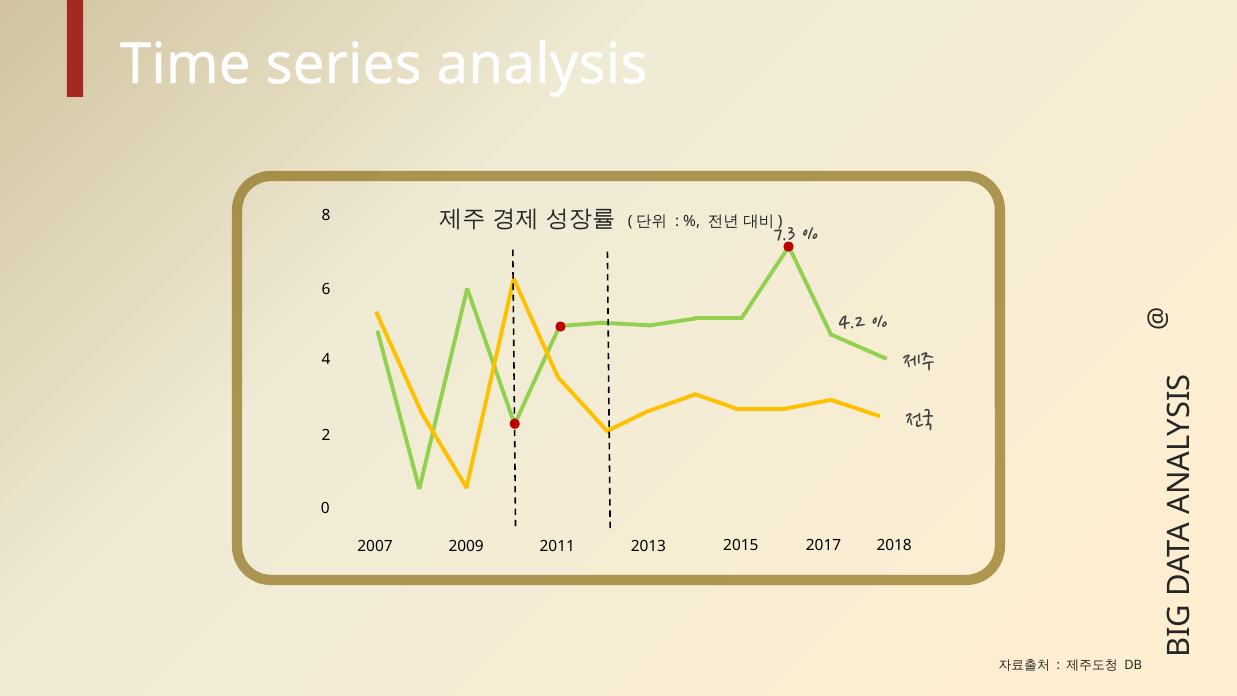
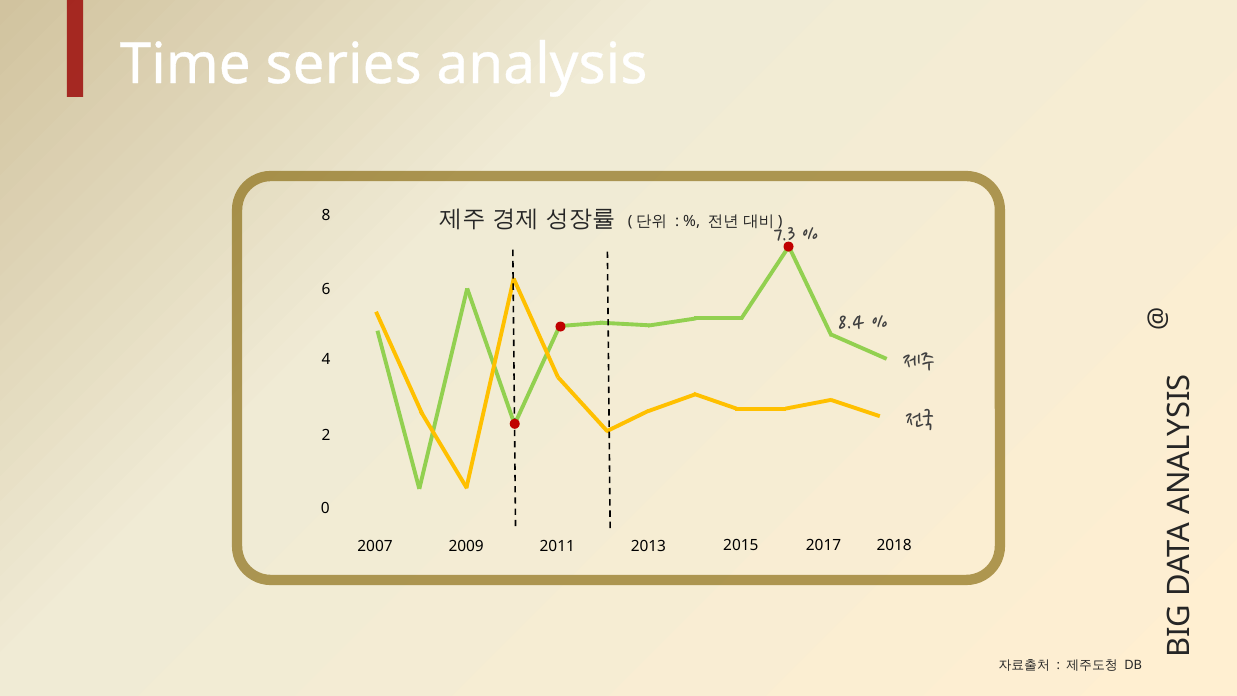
4.2: 4.2 -> 8.4
